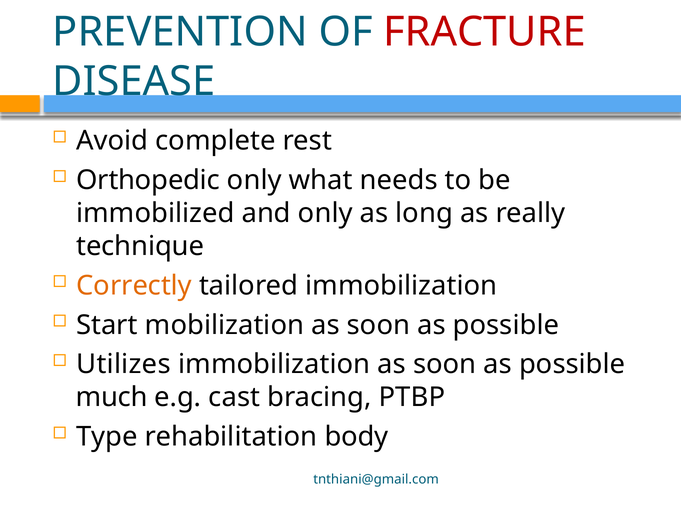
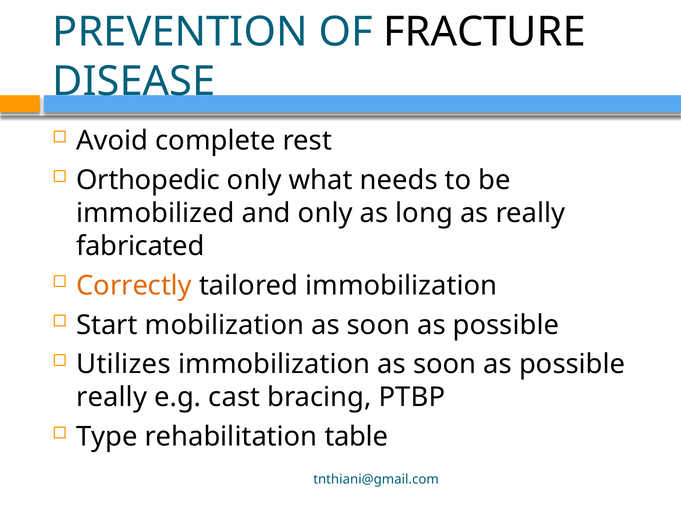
FRACTURE colour: red -> black
technique: technique -> fabricated
much at (112, 398): much -> really
body: body -> table
